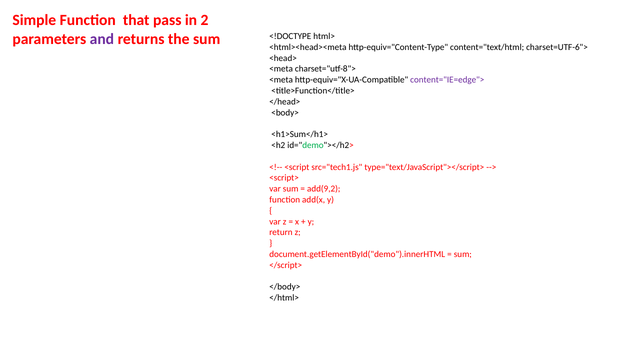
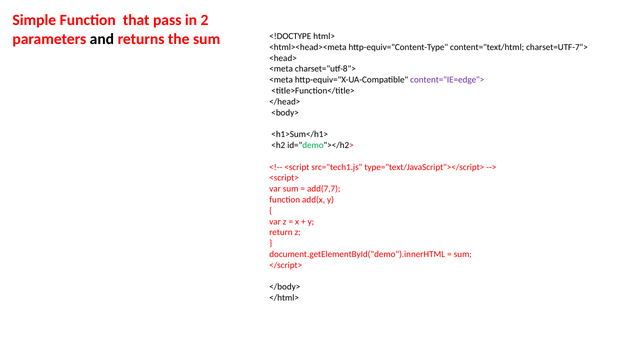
and colour: purple -> black
charset=UTF-6">: charset=UTF-6"> -> charset=UTF-7">
add(9,2: add(9,2 -> add(7,7
